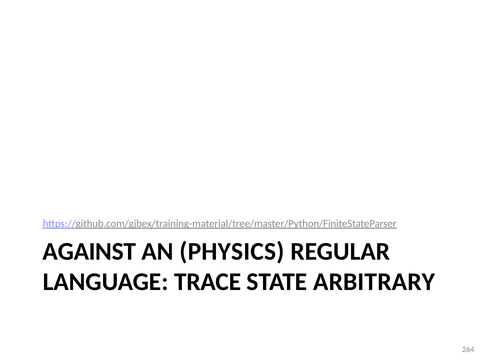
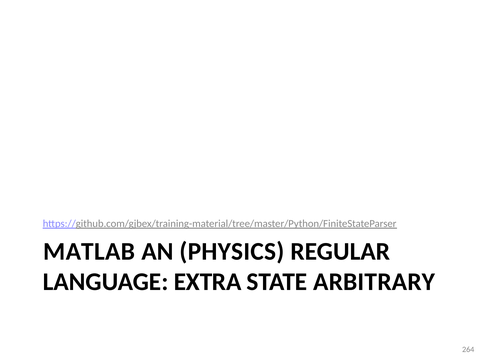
AGAINST: AGAINST -> MATLAB
TRACE: TRACE -> EXTRA
